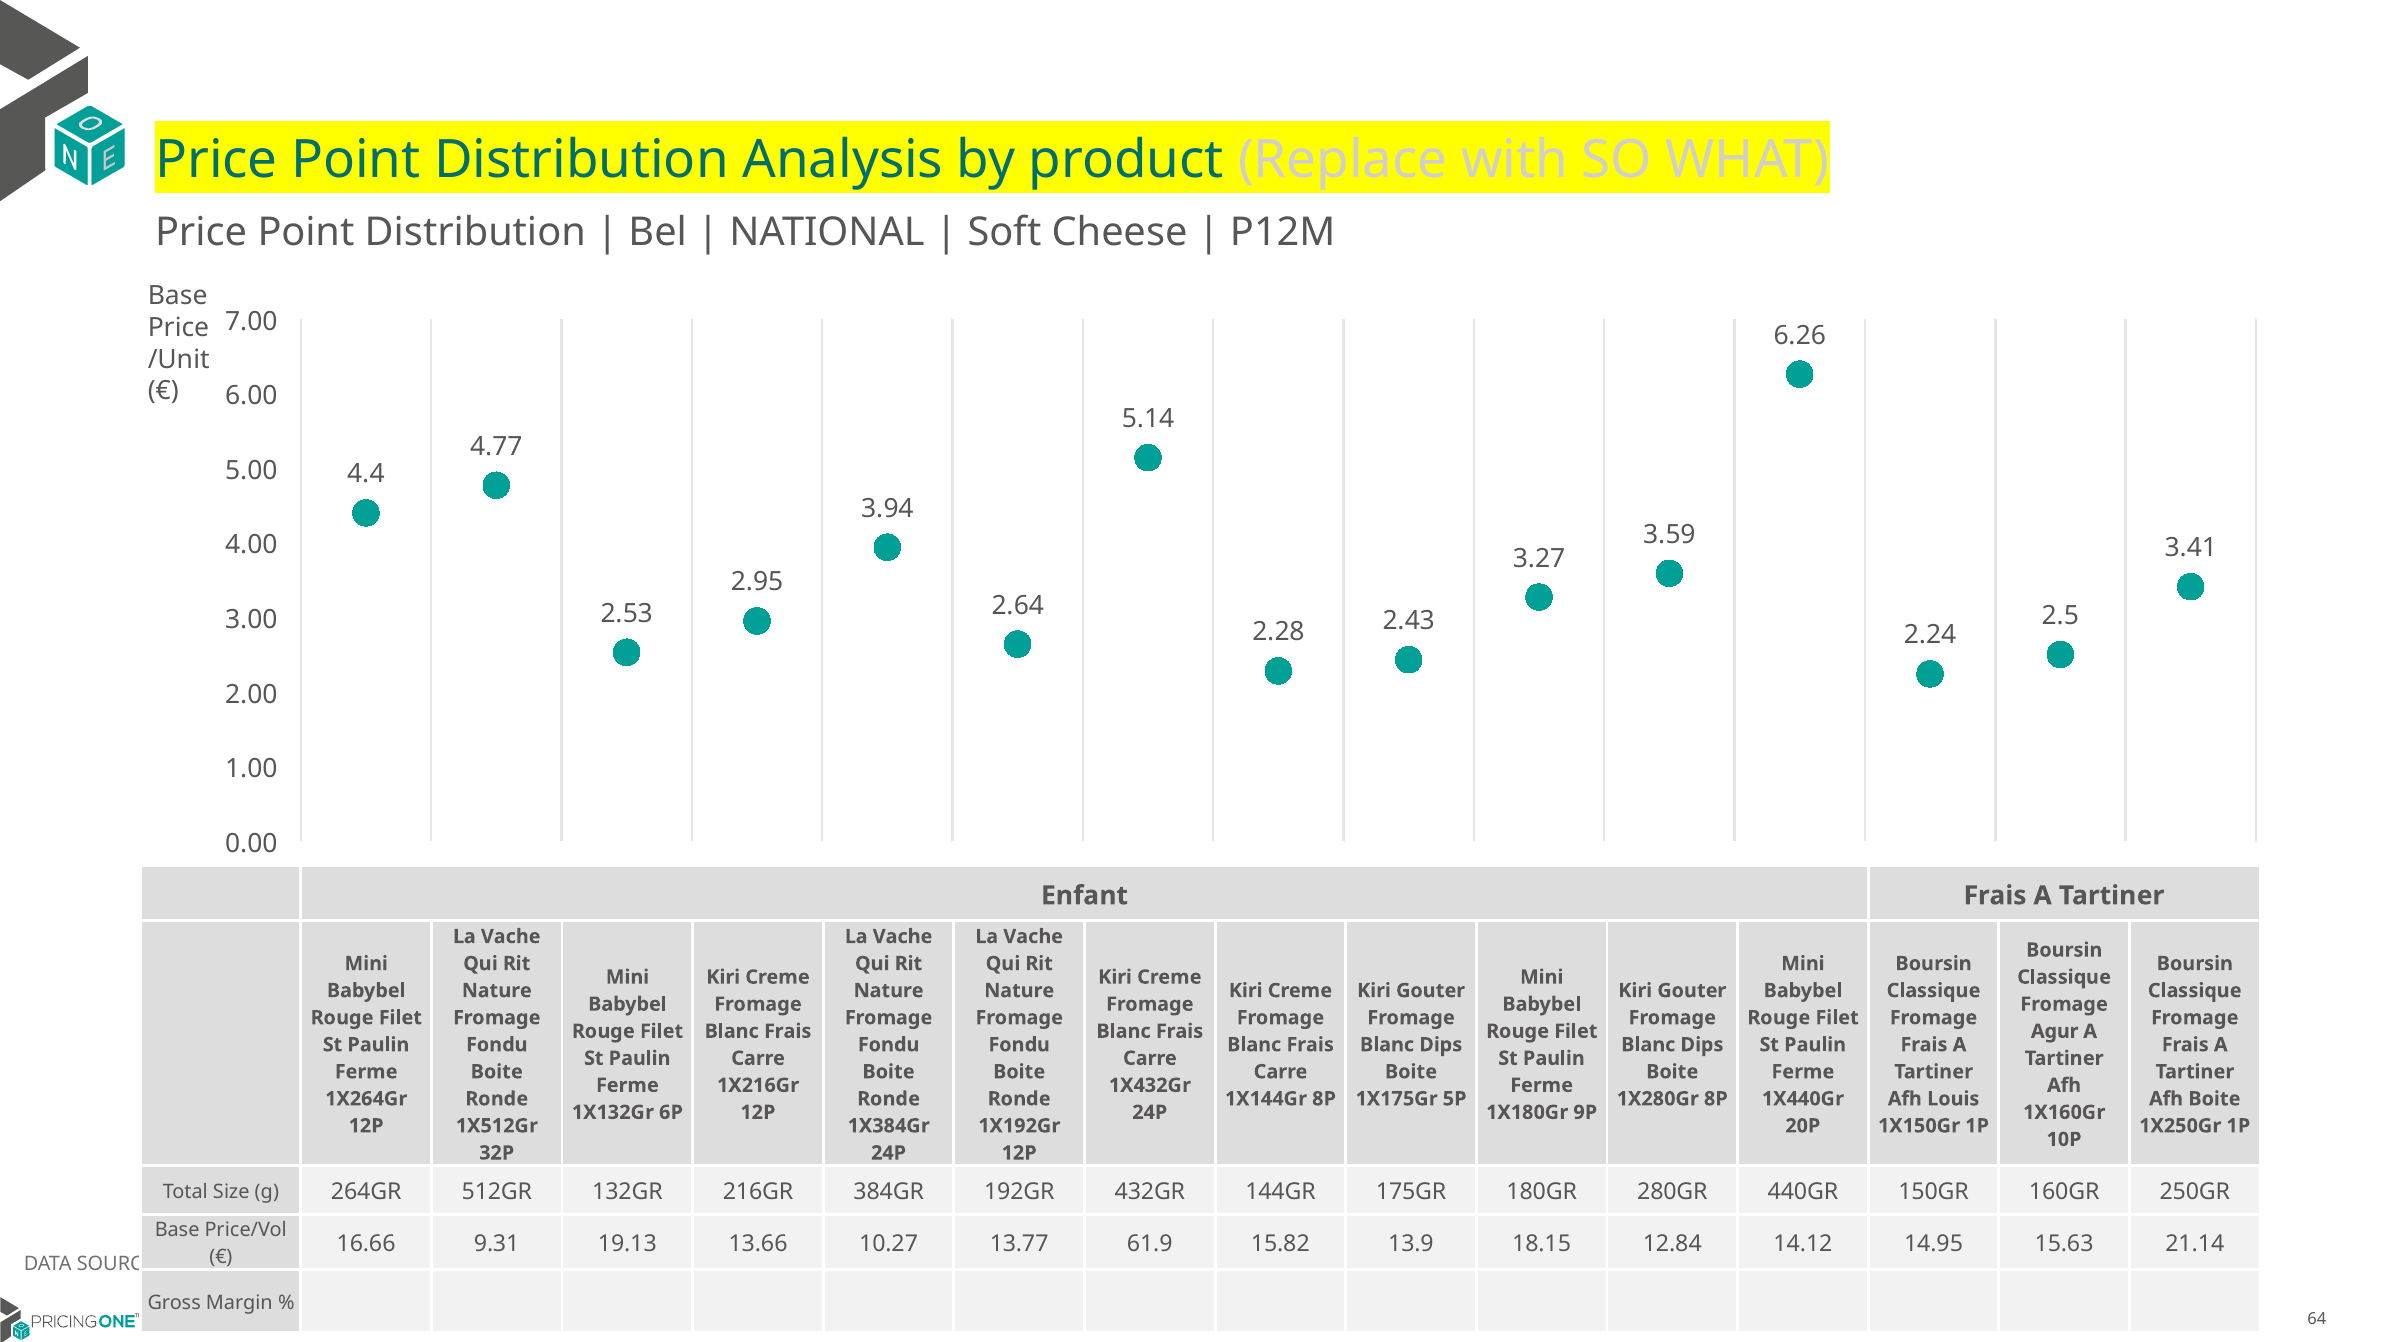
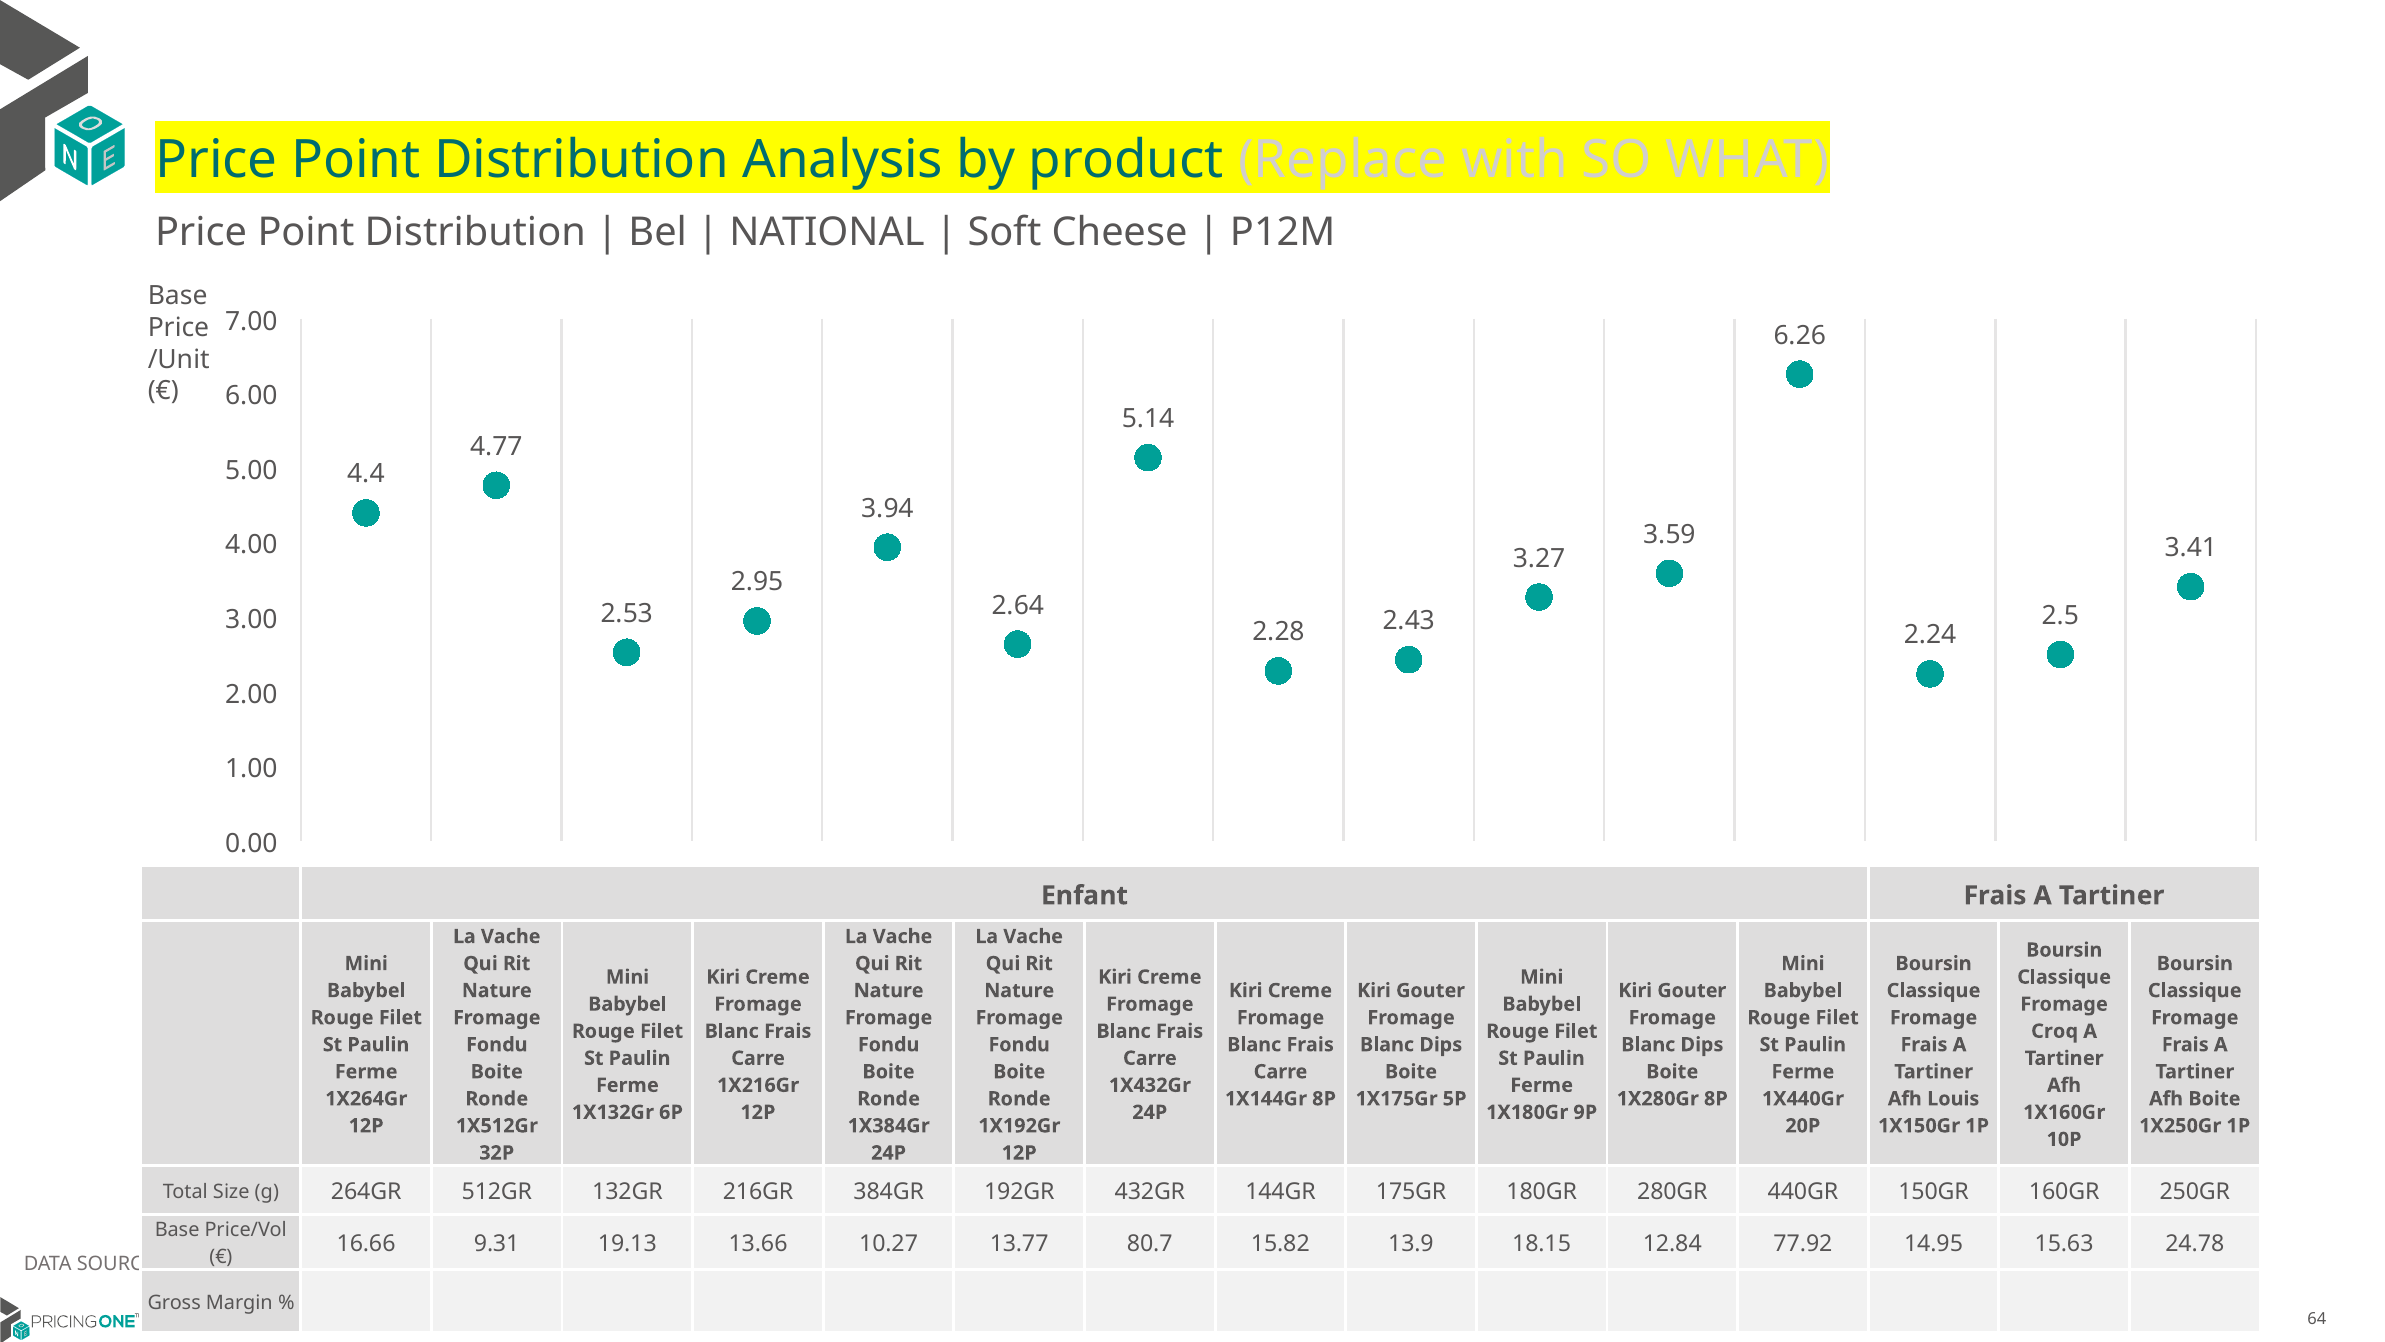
Agur: Agur -> Croq
61.9: 61.9 -> 80.7
14.12: 14.12 -> 77.92
21.14: 21.14 -> 24.78
